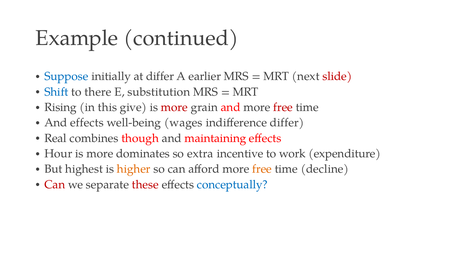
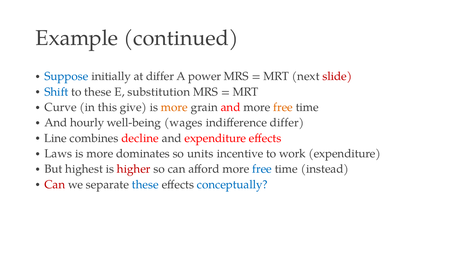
earlier: earlier -> power
to there: there -> these
Rising: Rising -> Curve
more at (174, 107) colour: red -> orange
free at (283, 107) colour: red -> orange
And effects: effects -> hourly
Real: Real -> Line
though: though -> decline
and maintaining: maintaining -> expenditure
Hour: Hour -> Laws
extra: extra -> units
higher colour: orange -> red
free at (262, 169) colour: orange -> blue
decline: decline -> instead
these at (145, 184) colour: red -> blue
